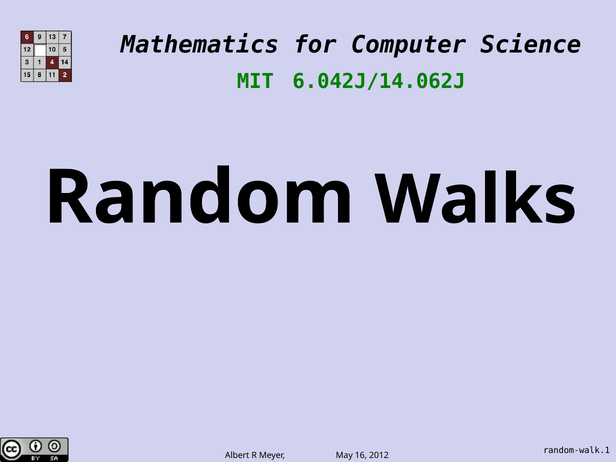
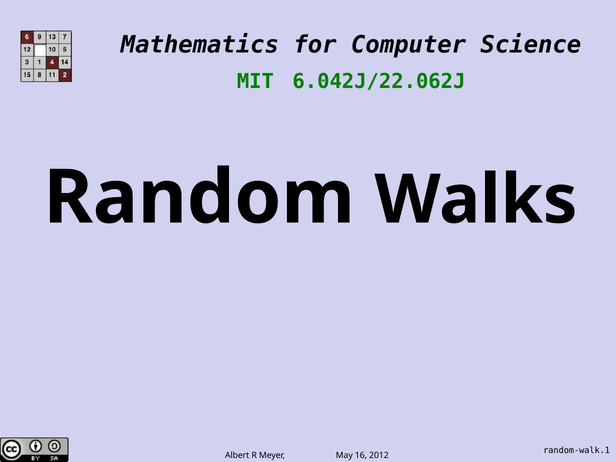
6.042J/14.062J: 6.042J/14.062J -> 6.042J/22.062J
